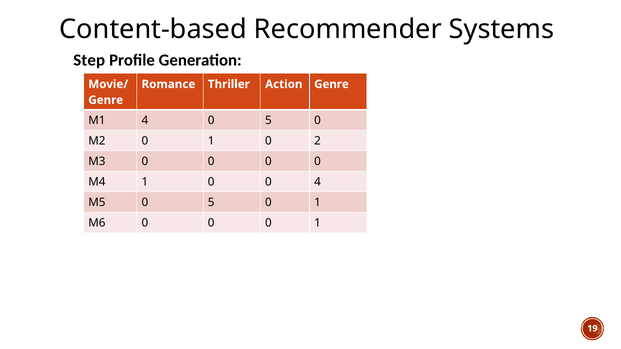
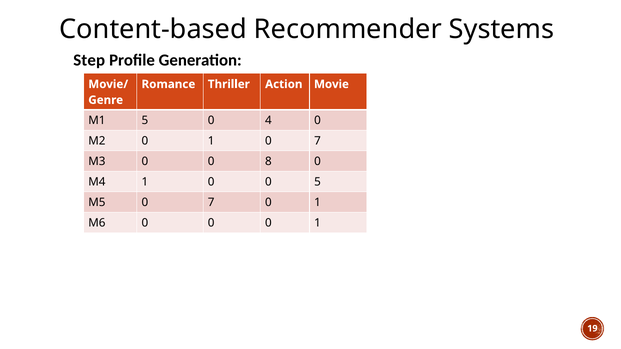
Action Genre: Genre -> Movie
M1 4: 4 -> 5
5 at (268, 121): 5 -> 4
1 0 2: 2 -> 7
M3 0 0 0: 0 -> 8
0 4: 4 -> 5
M5 0 5: 5 -> 7
